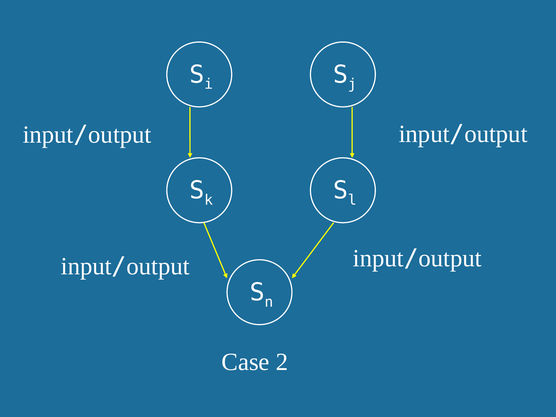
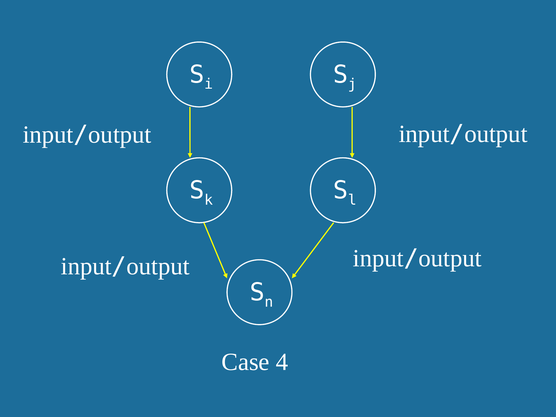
2: 2 -> 4
